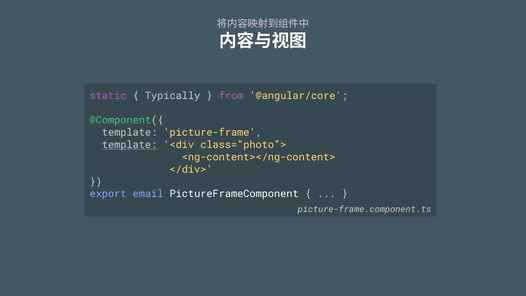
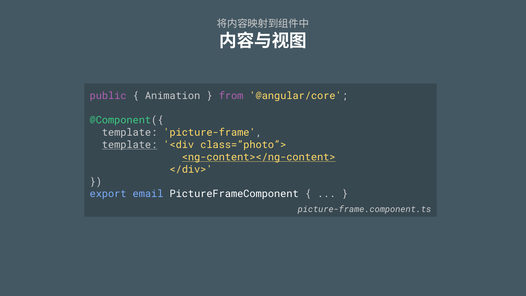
static: static -> public
Typically: Typically -> Animation
<ng-content></ng-content> underline: none -> present
